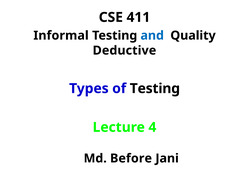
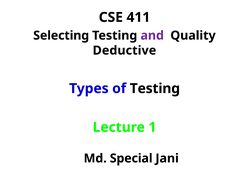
Informal: Informal -> Selecting
and colour: blue -> purple
4: 4 -> 1
Before: Before -> Special
